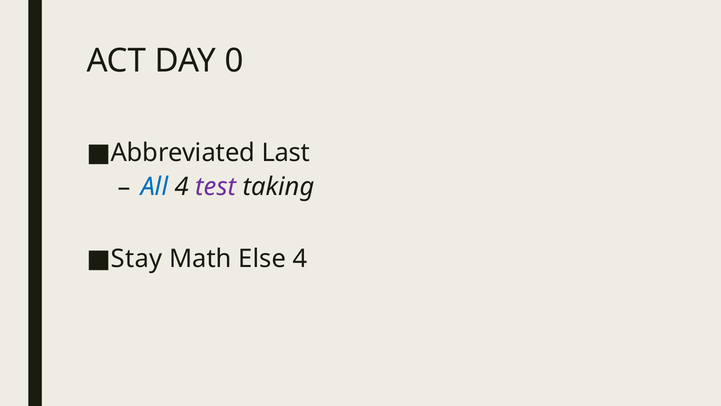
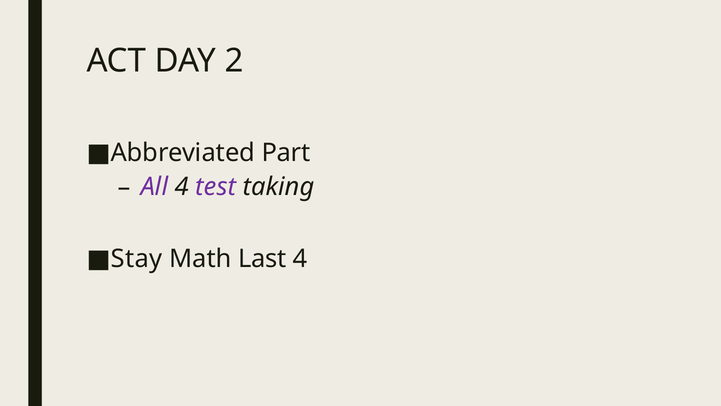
0: 0 -> 2
Last: Last -> Part
All colour: blue -> purple
Else: Else -> Last
